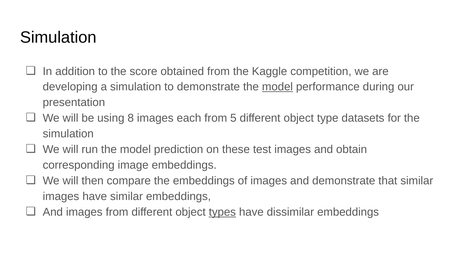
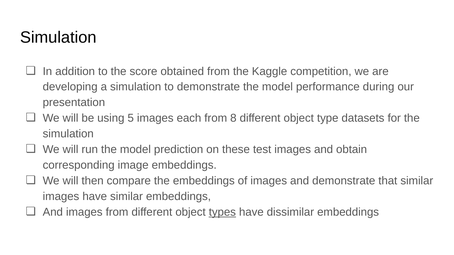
model at (277, 87) underline: present -> none
8: 8 -> 5
5: 5 -> 8
